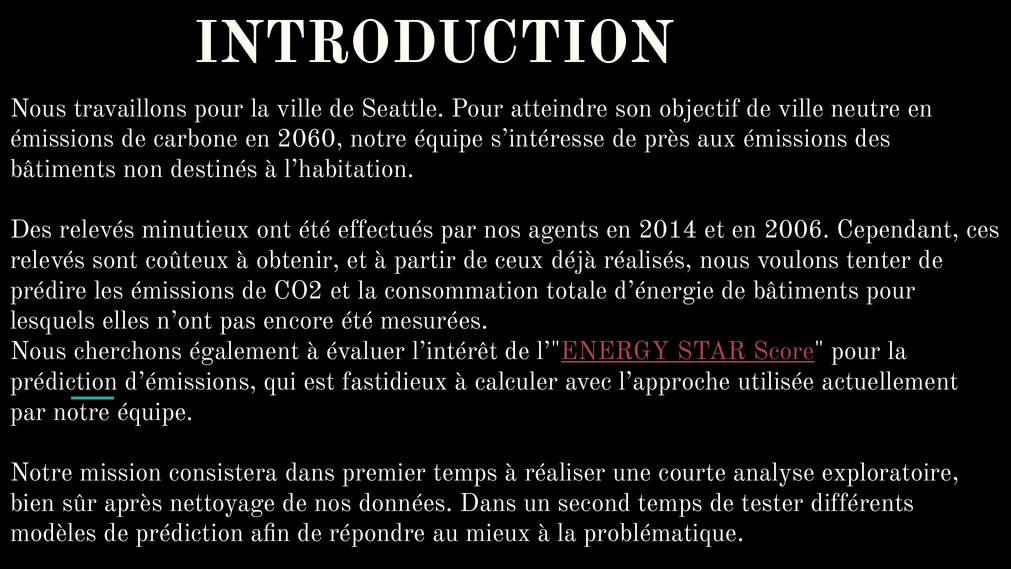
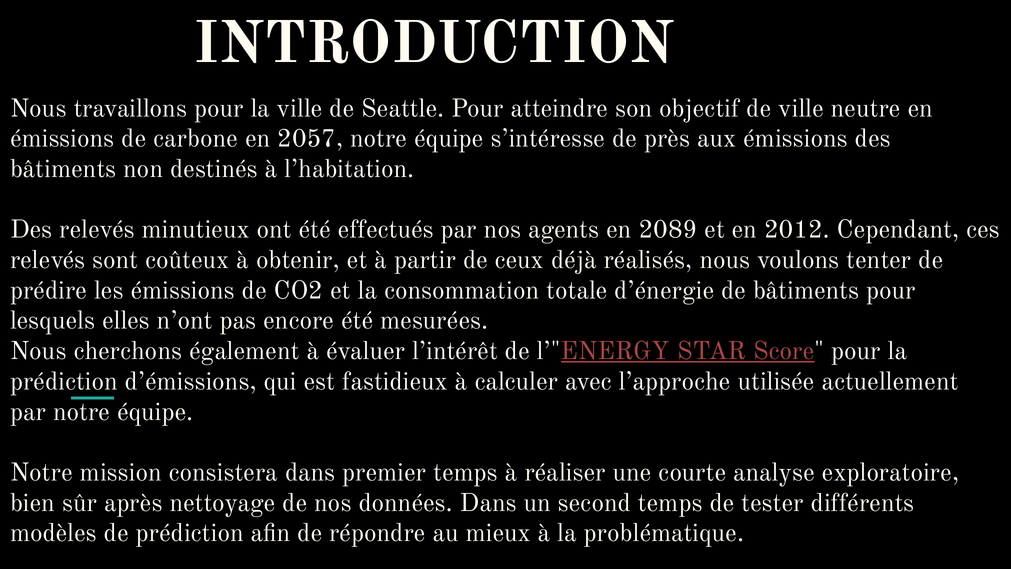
2060: 2060 -> 2057
2014: 2014 -> 2089
2006: 2006 -> 2012
